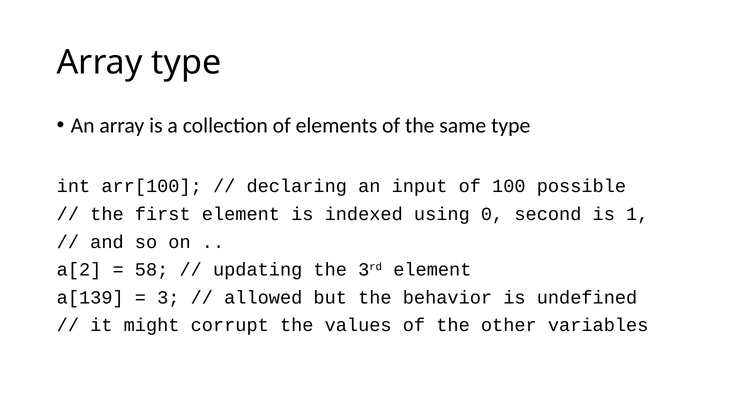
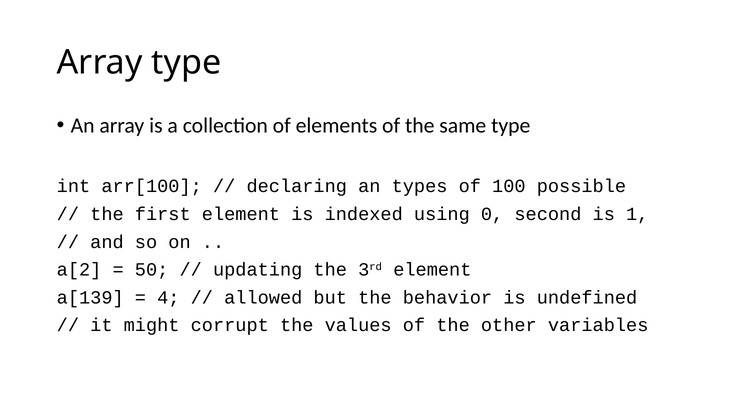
input: input -> types
58: 58 -> 50
3: 3 -> 4
